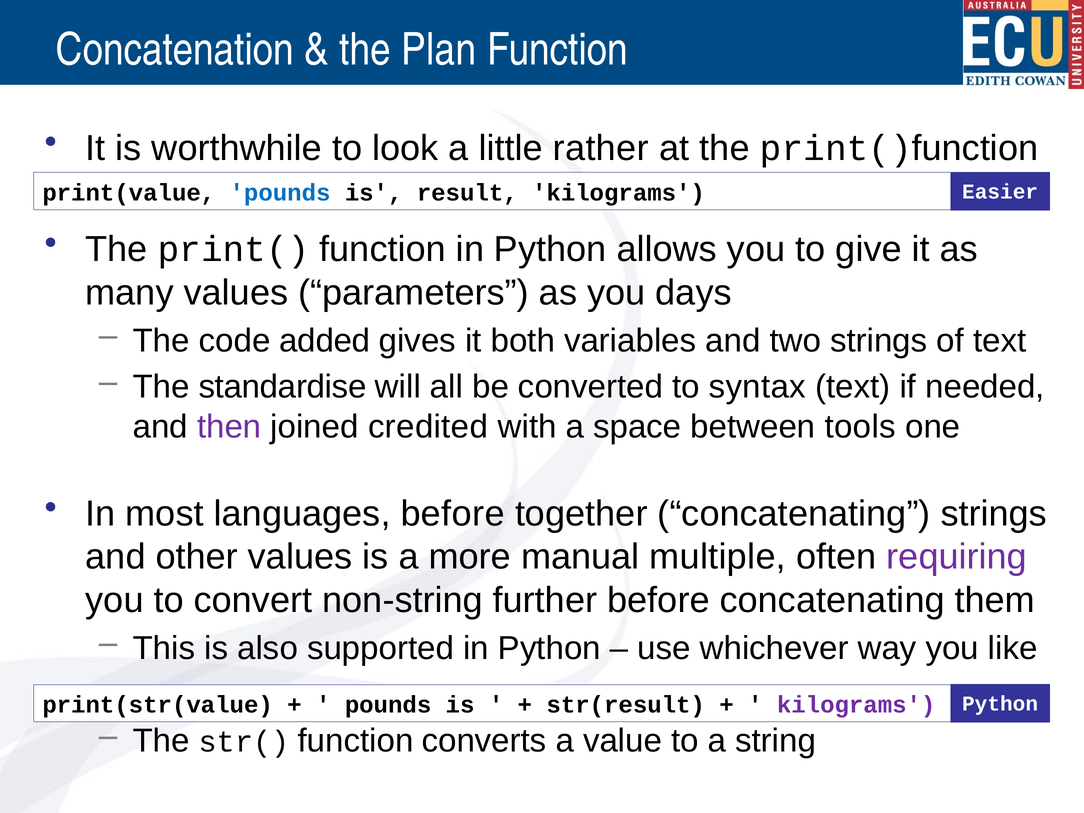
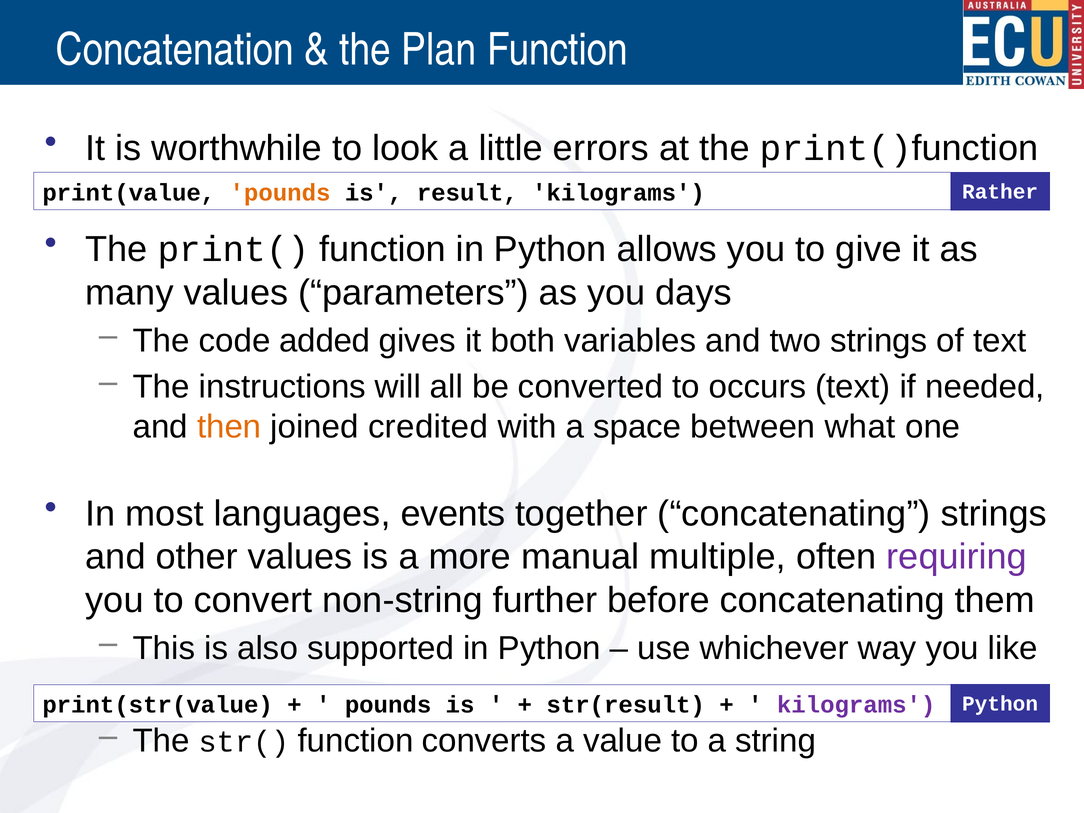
rather: rather -> errors
pounds at (280, 193) colour: blue -> orange
Easier: Easier -> Rather
standardise: standardise -> instructions
syntax: syntax -> occurs
then colour: purple -> orange
tools: tools -> what
languages before: before -> events
